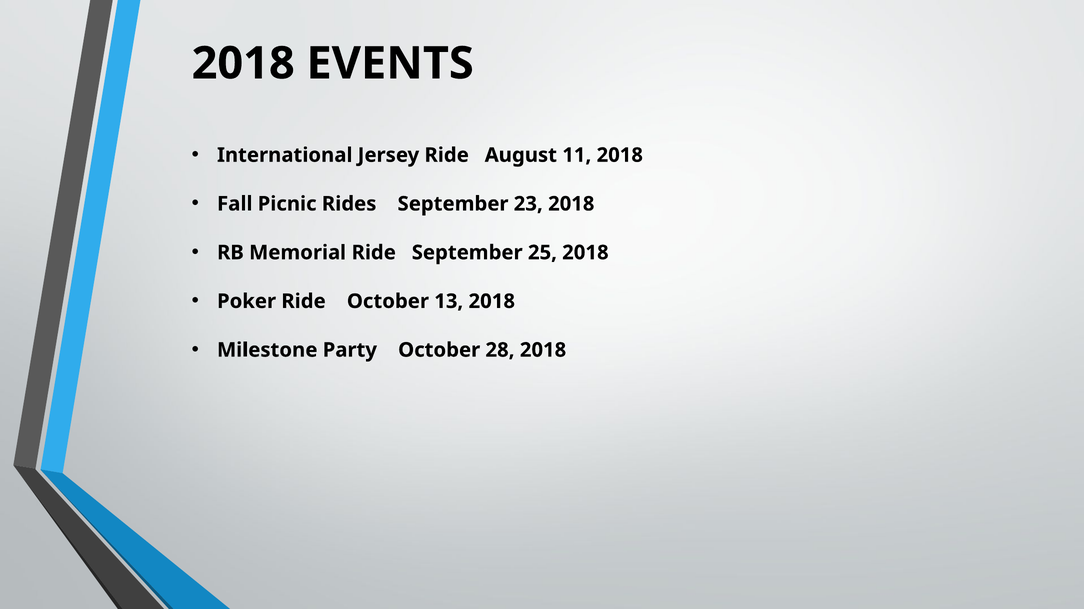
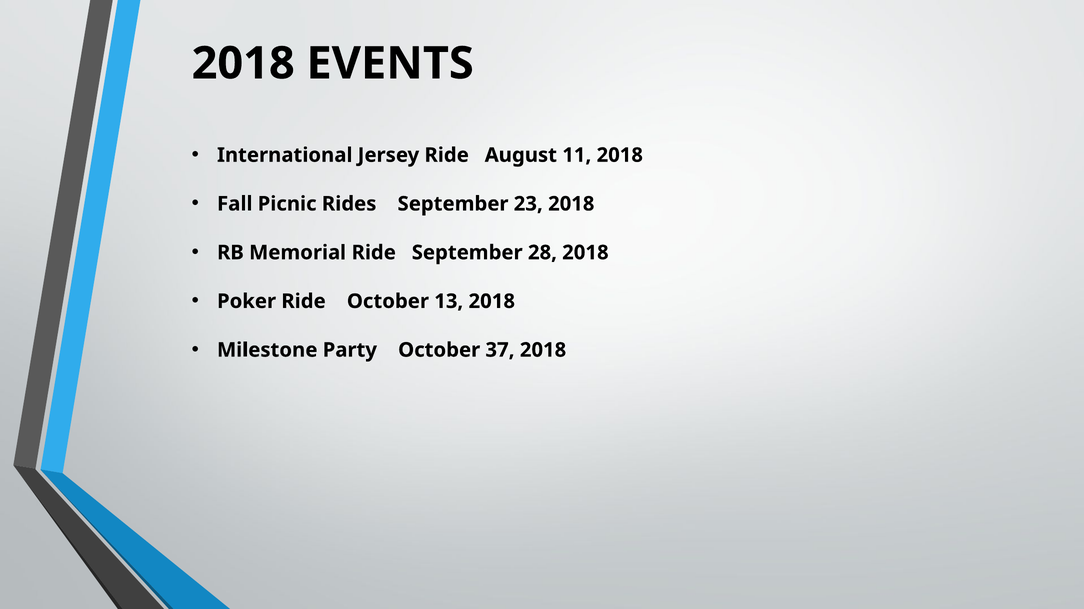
25: 25 -> 28
28: 28 -> 37
